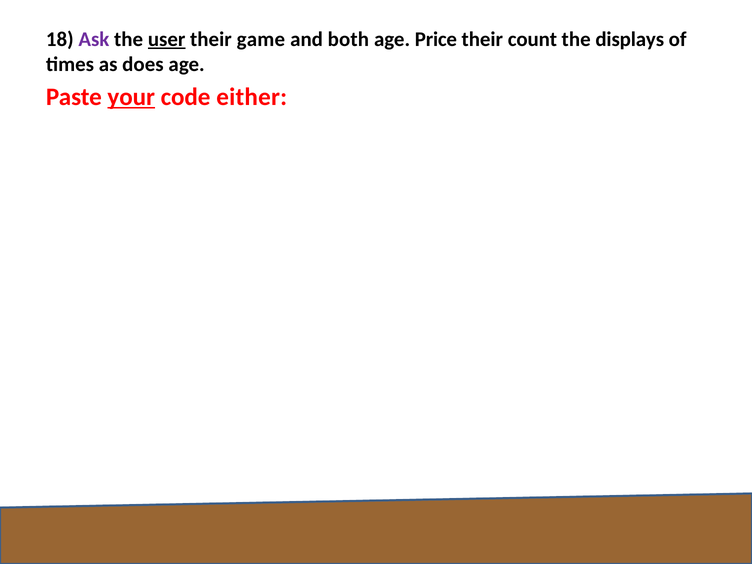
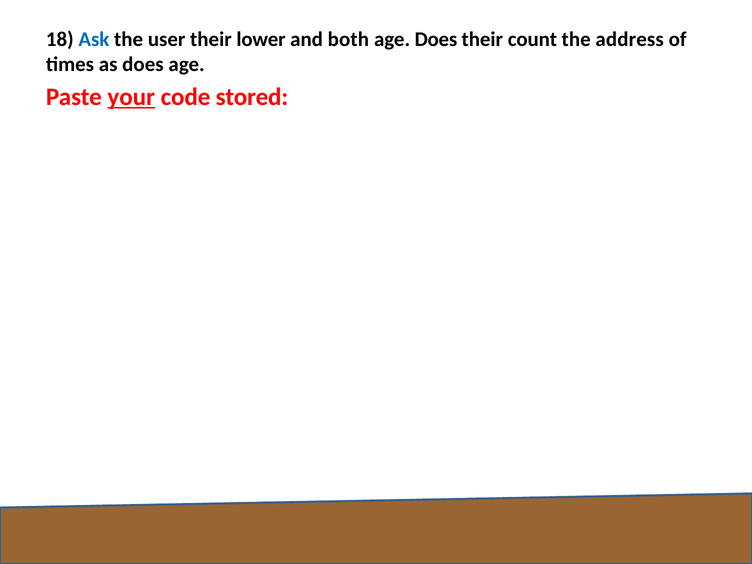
Ask colour: purple -> blue
user underline: present -> none
game: game -> lower
age Price: Price -> Does
displays: displays -> address
either: either -> stored
